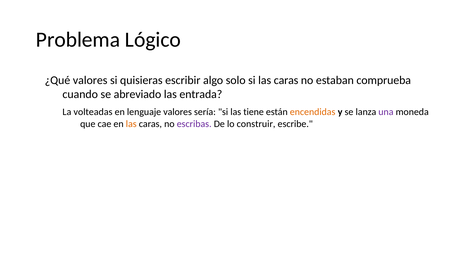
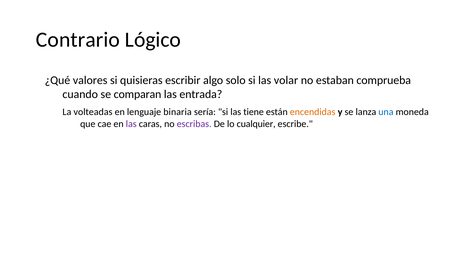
Problema: Problema -> Contrario
si las caras: caras -> volar
abreviado: abreviado -> comparan
lenguaje valores: valores -> binaria
una colour: purple -> blue
las at (131, 124) colour: orange -> purple
construir: construir -> cualquier
